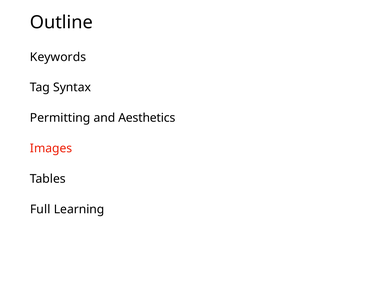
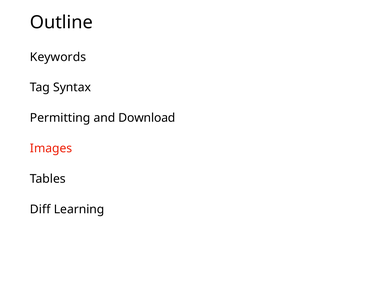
Aesthetics: Aesthetics -> Download
Full: Full -> Diff
